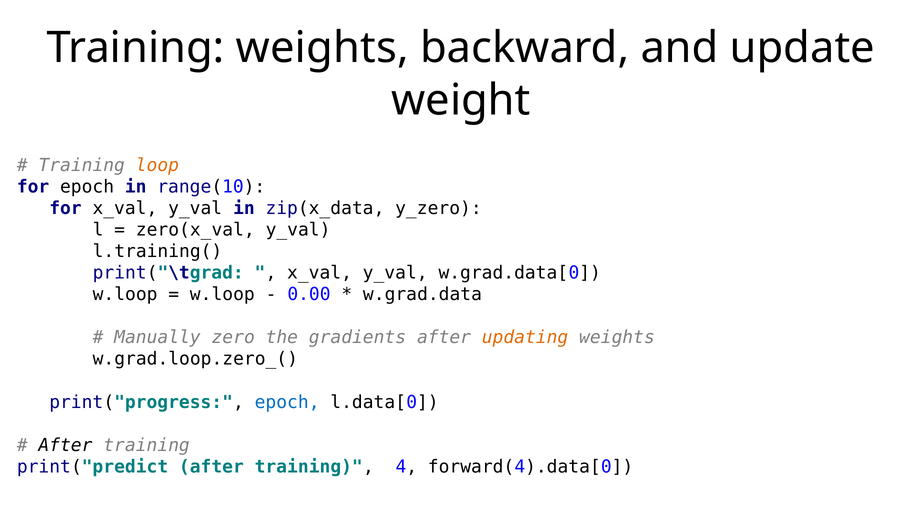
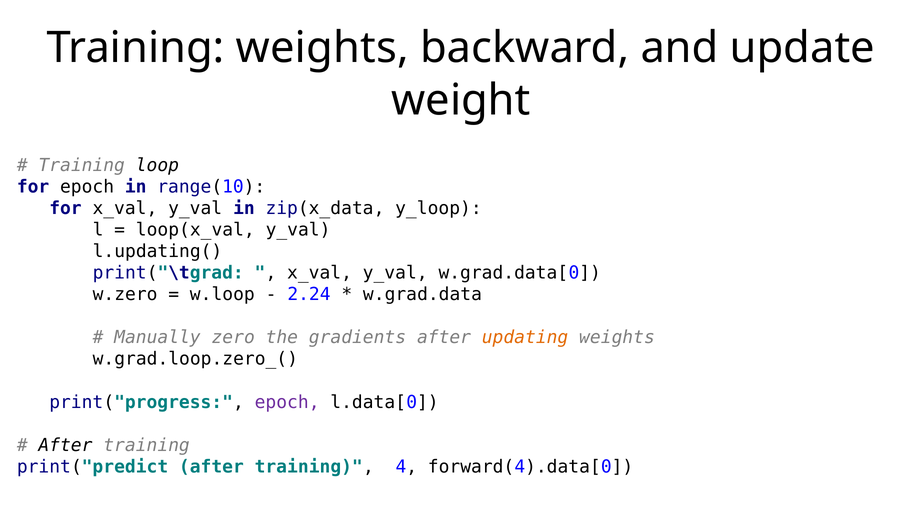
loop colour: orange -> black
y_zero: y_zero -> y_loop
zero(x_val: zero(x_val -> loop(x_val
l.training(: l.training( -> l.updating(
w.loop at (125, 294): w.loop -> w.zero
0.00: 0.00 -> 2.24
epoch at (287, 402) colour: blue -> purple
